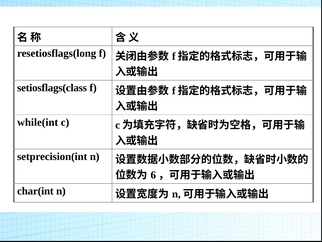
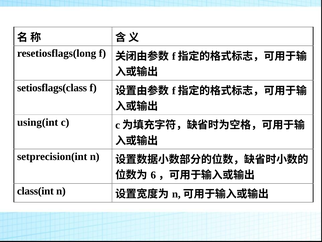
while(int: while(int -> using(int
char(int: char(int -> class(int
